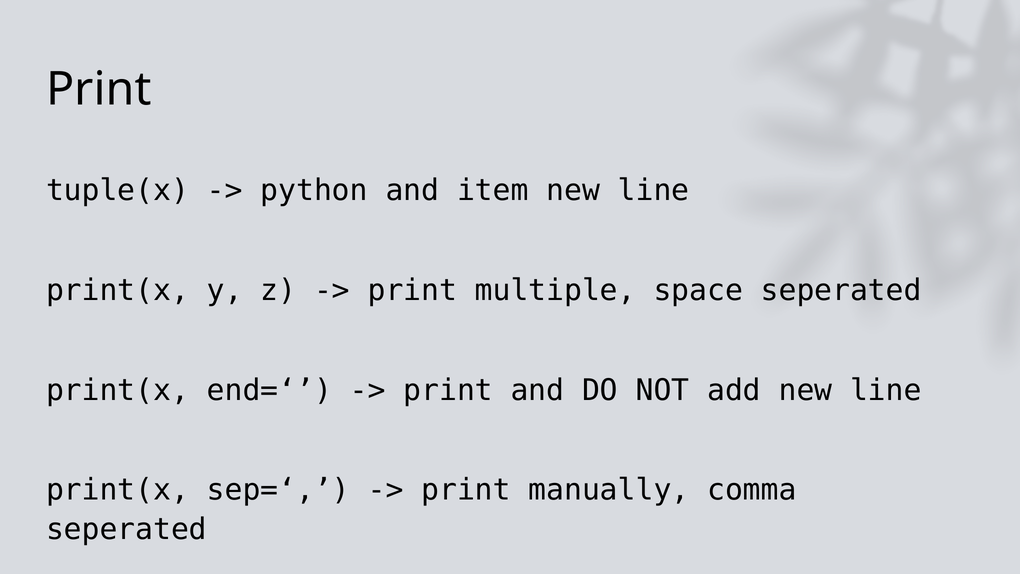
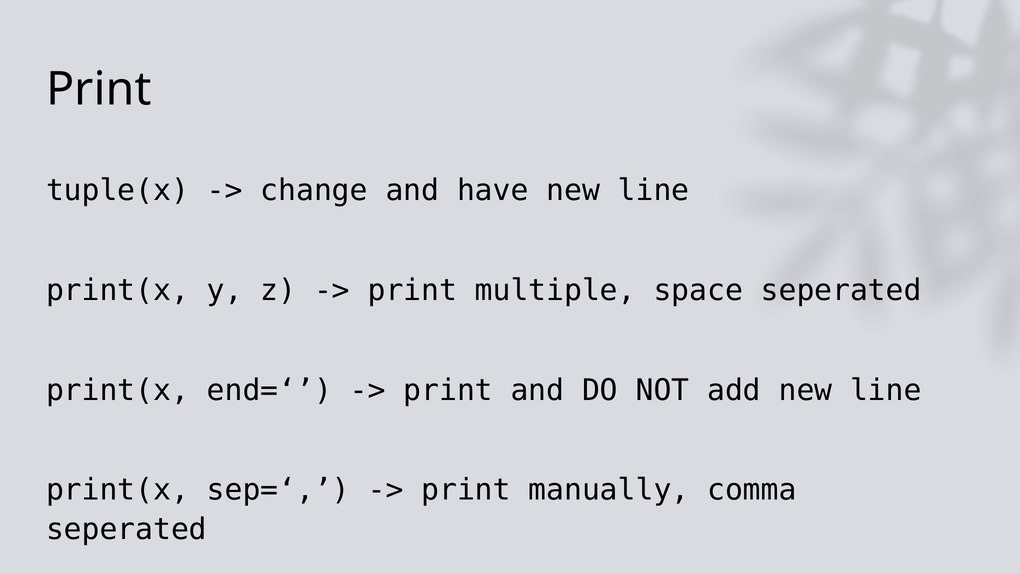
python: python -> change
item: item -> have
